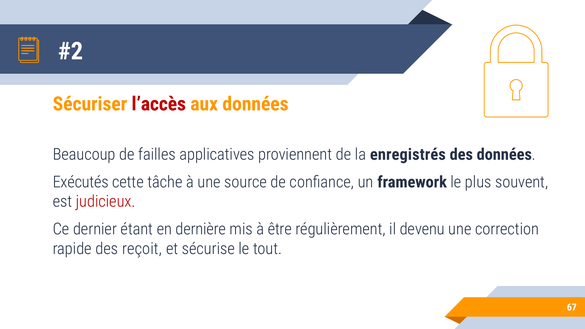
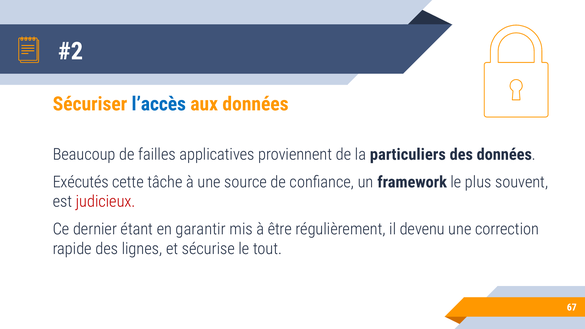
l’accès colour: red -> blue
enregistrés: enregistrés -> particuliers
dernière: dernière -> garantir
reçoit: reçoit -> lignes
